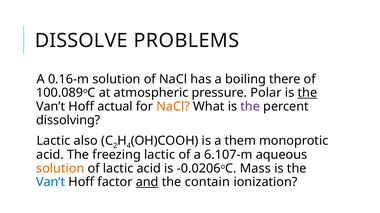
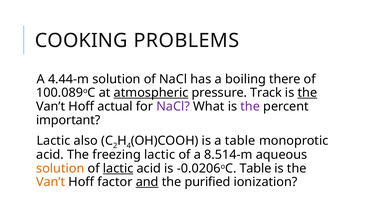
DISSOLVE: DISSOLVE -> COOKING
0.16-m: 0.16-m -> 4.44-m
atmospheric underline: none -> present
Polar: Polar -> Track
NaCl at (173, 107) colour: orange -> purple
dissolving: dissolving -> important
a them: them -> table
6.107-m: 6.107-m -> 8.514-m
lactic at (118, 169) underline: none -> present
-0.0206oC Mass: Mass -> Table
Van’t at (51, 183) colour: blue -> orange
contain: contain -> purified
